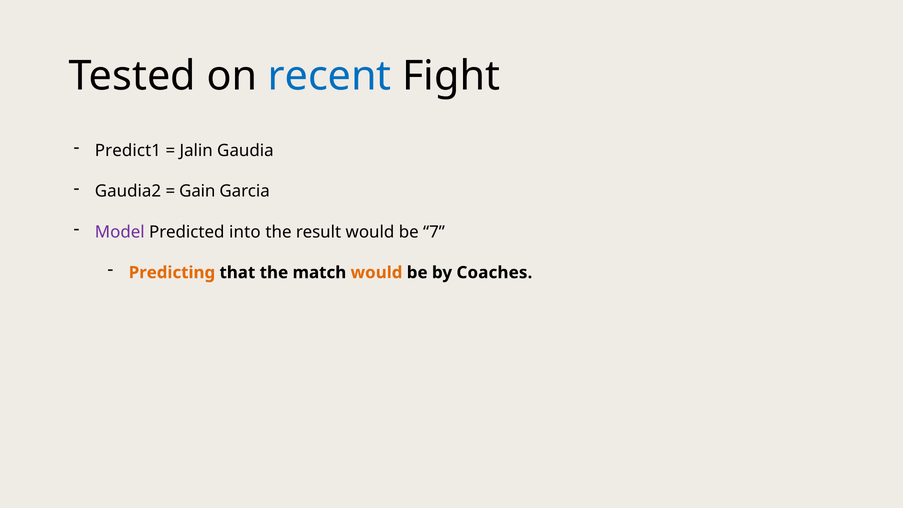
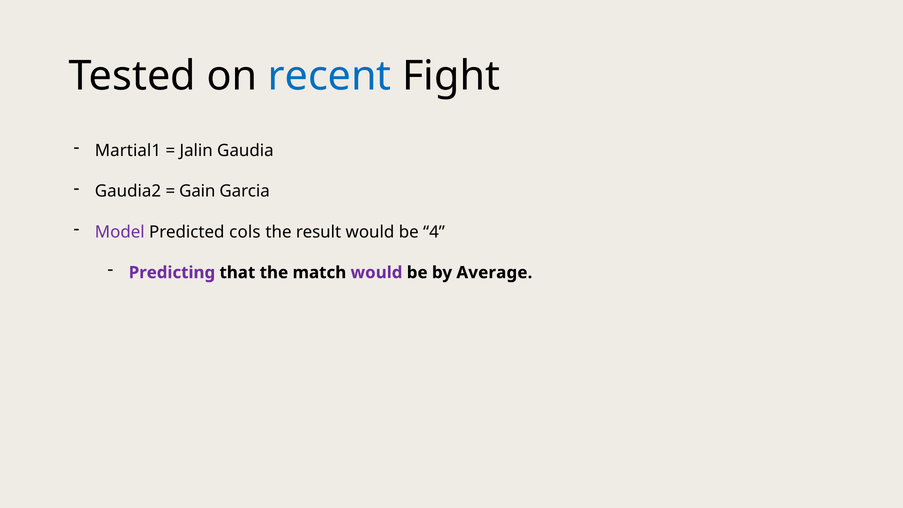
Predict1: Predict1 -> Martial1
into: into -> cols
7: 7 -> 4
Predicting colour: orange -> purple
would at (377, 273) colour: orange -> purple
Coaches: Coaches -> Average
